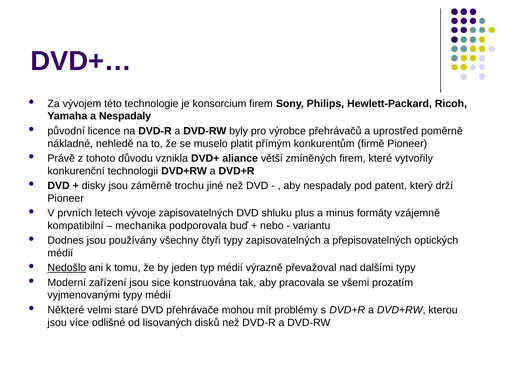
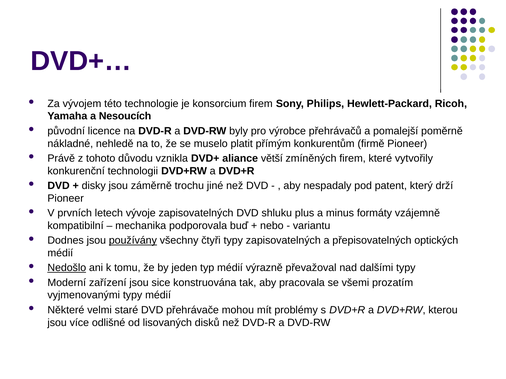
a Nespadaly: Nespadaly -> Nesoucích
uprostřed: uprostřed -> pomalejší
používány underline: none -> present
